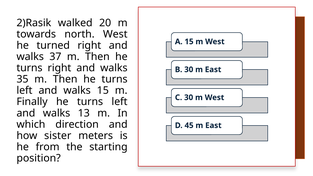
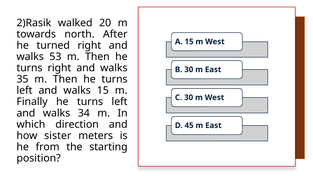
north West: West -> After
37: 37 -> 53
13: 13 -> 34
